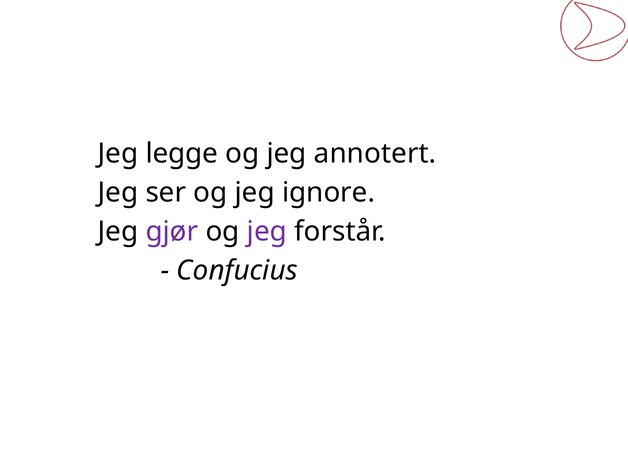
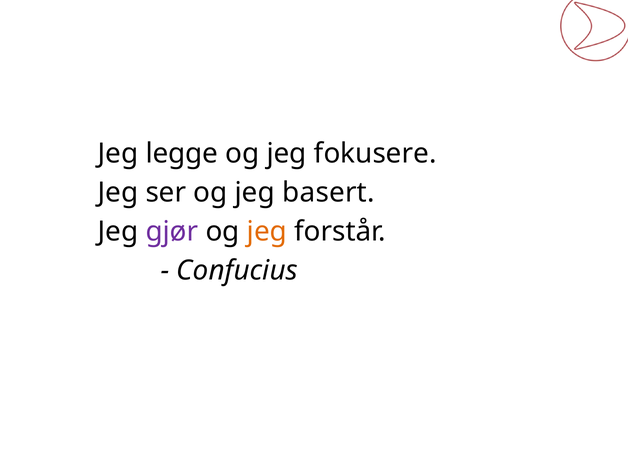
annotert: annotert -> fokusere
ignore: ignore -> basert
jeg at (267, 232) colour: purple -> orange
